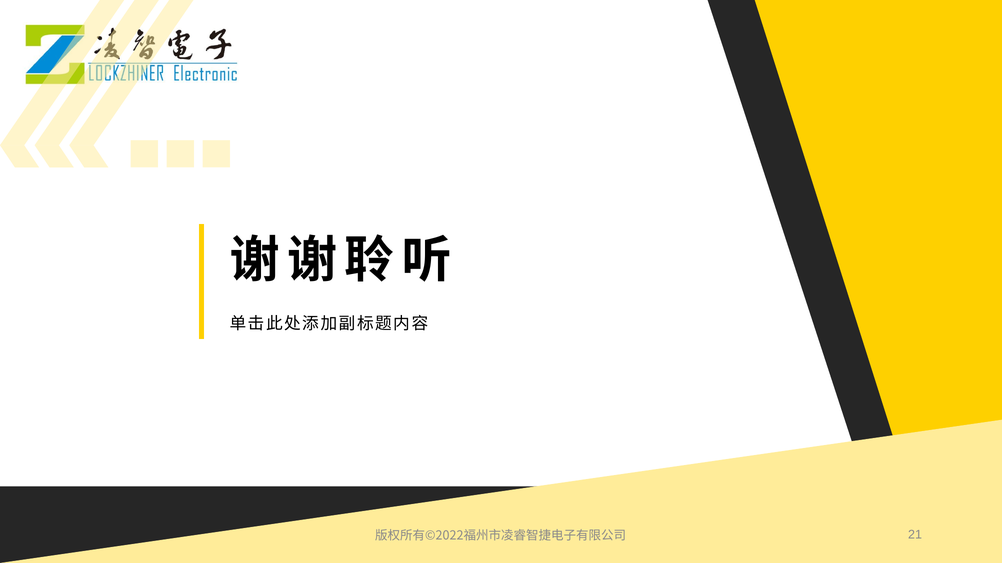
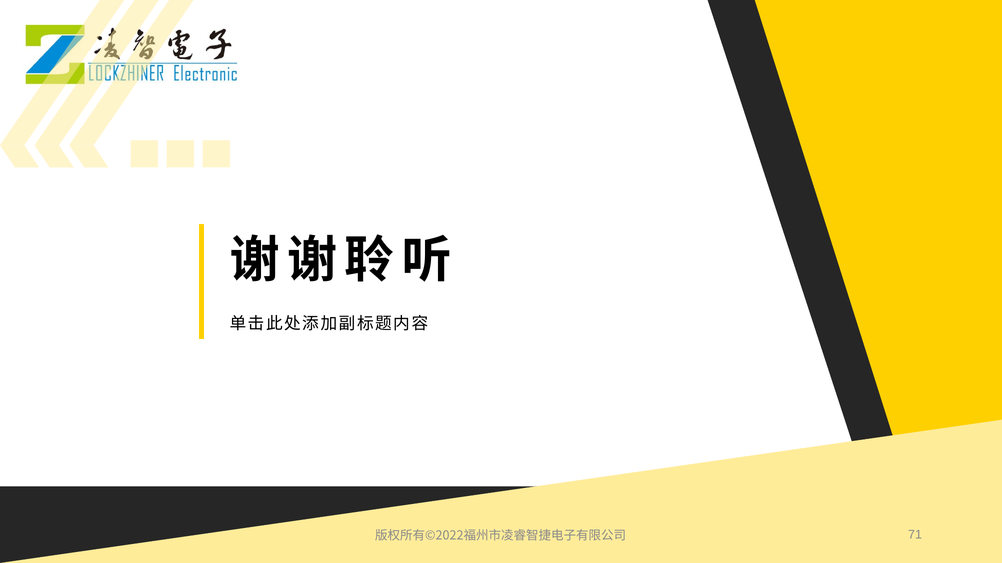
21: 21 -> 71
